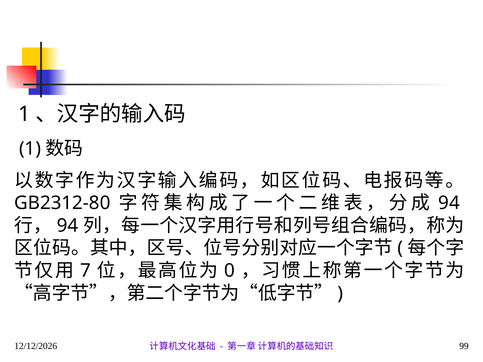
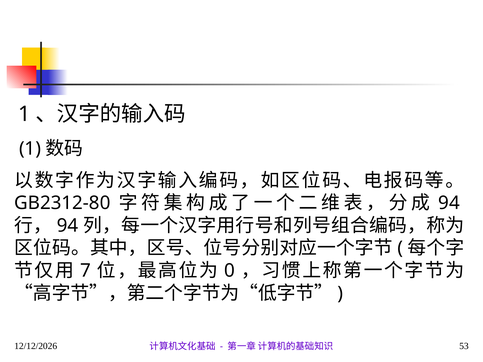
99: 99 -> 53
